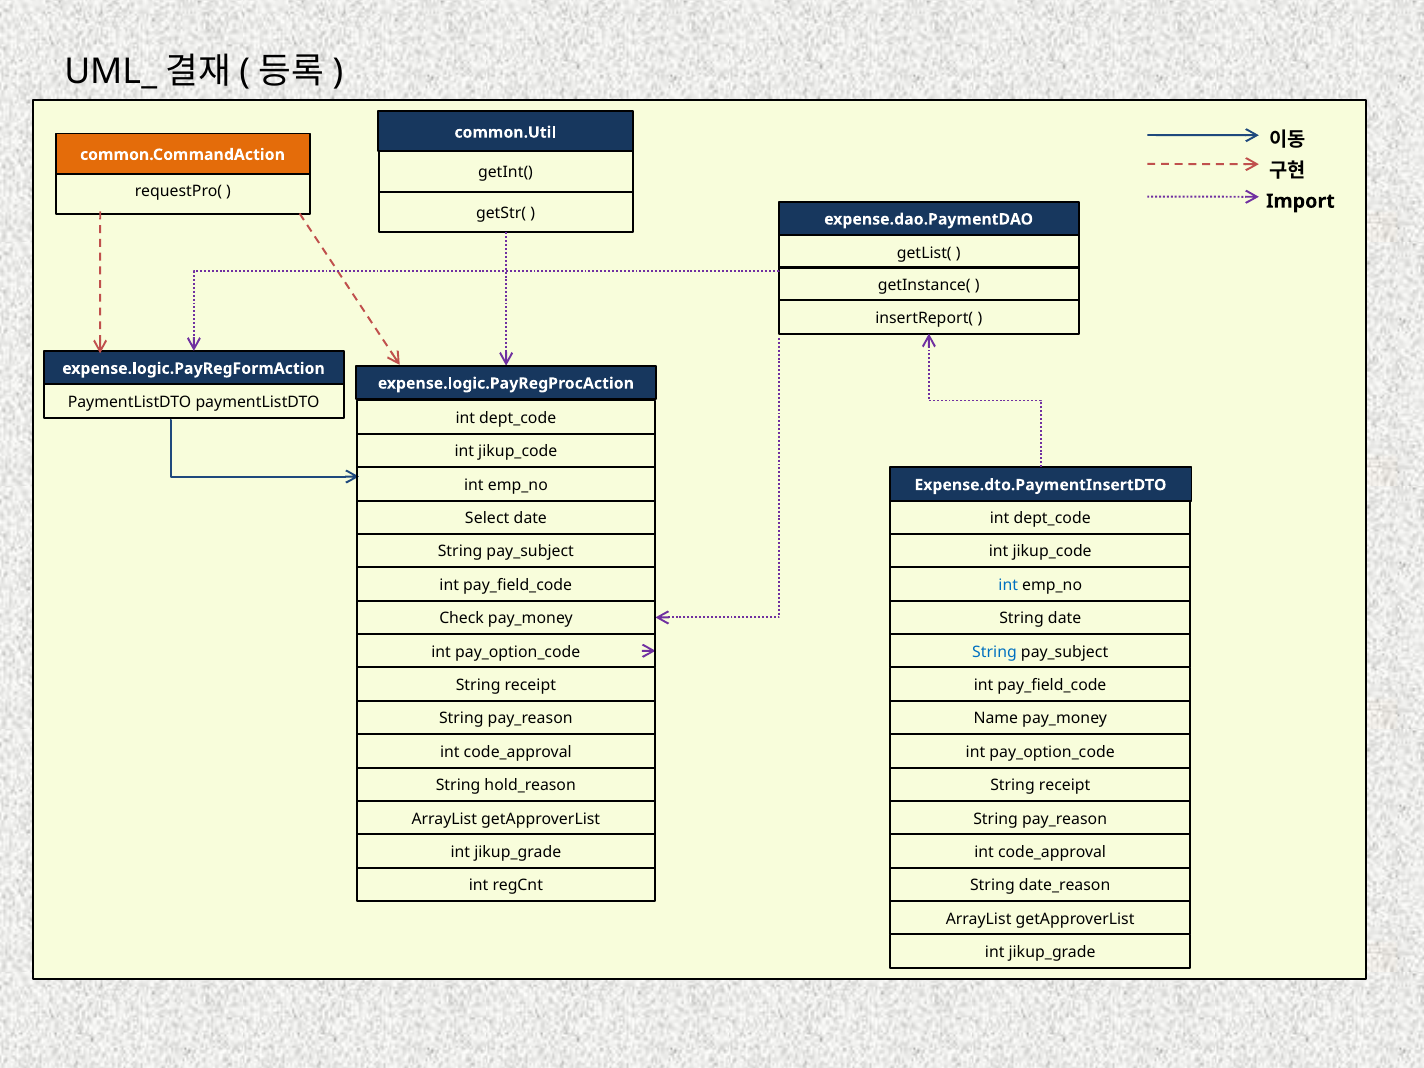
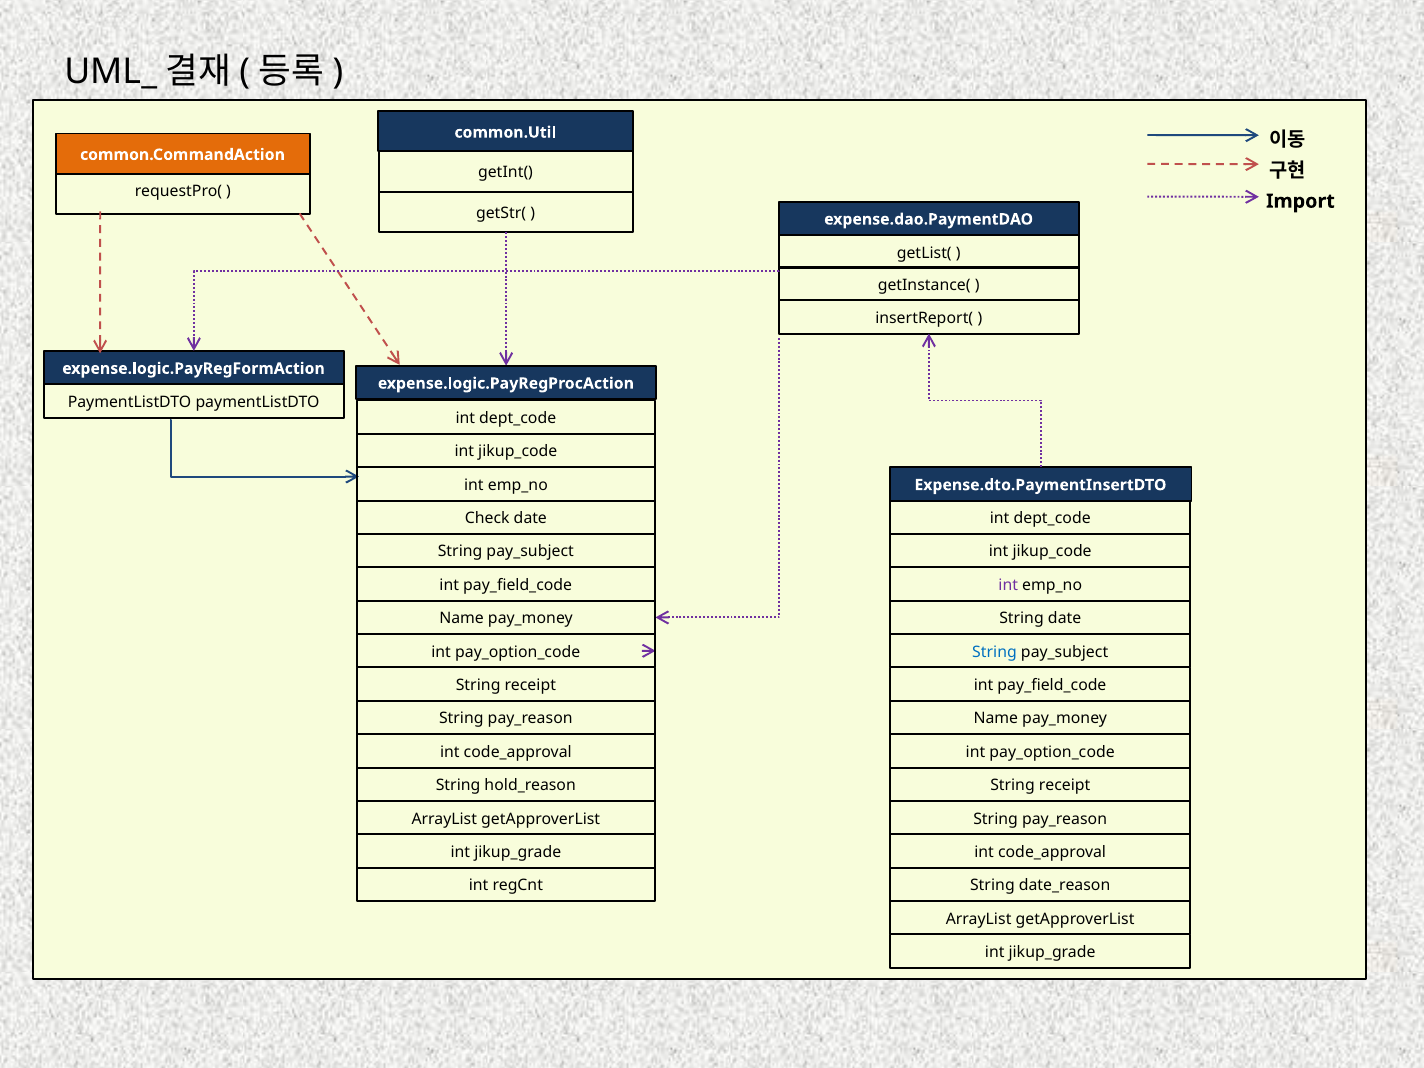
Select: Select -> Check
int at (1008, 585) colour: blue -> purple
Check at (462, 619): Check -> Name
